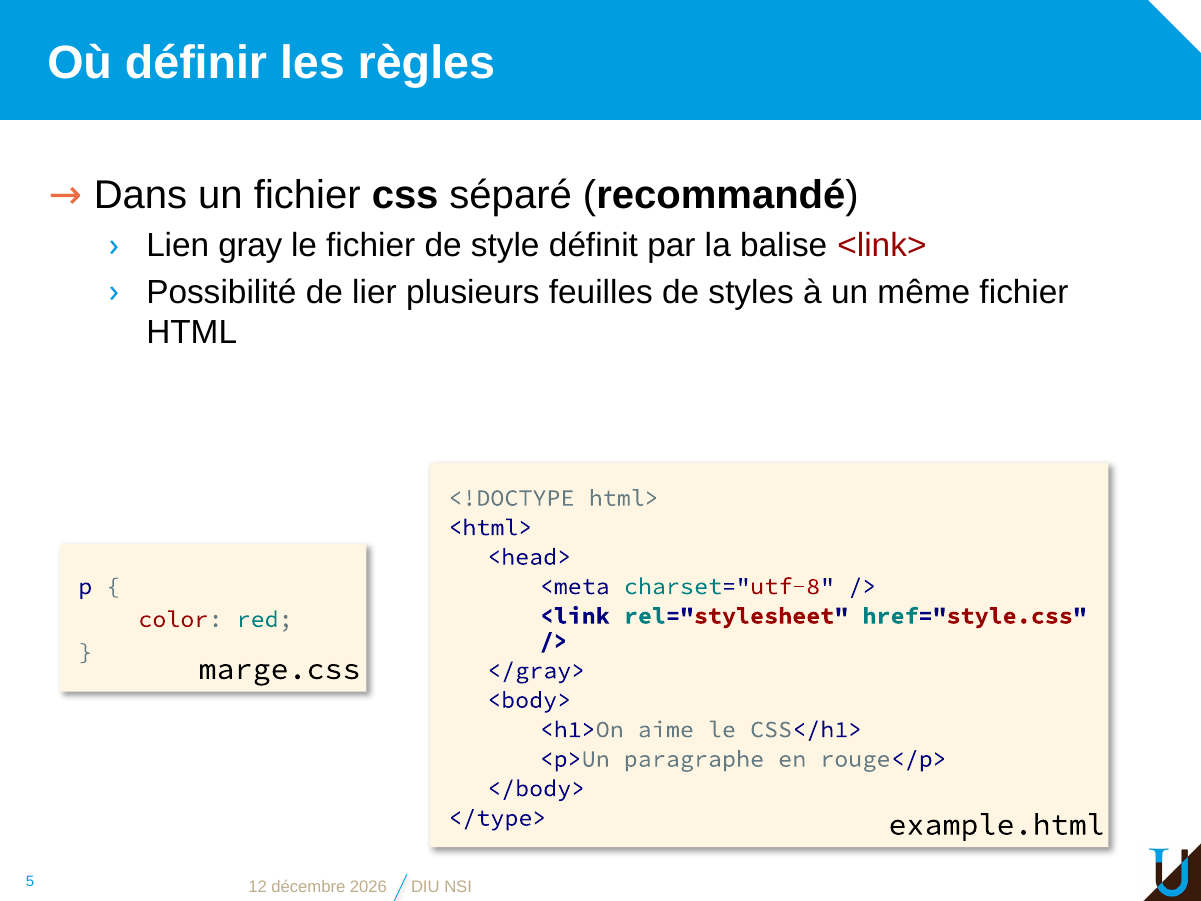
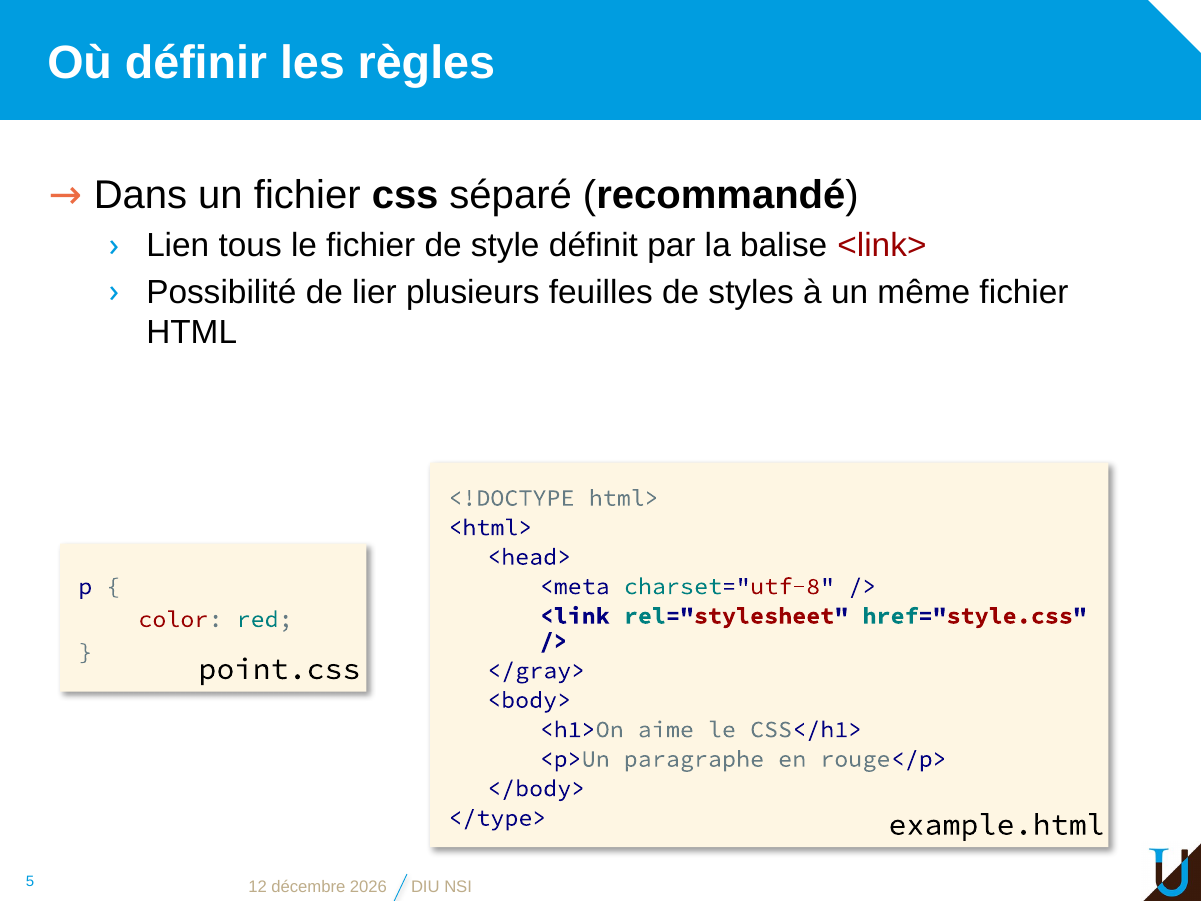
gray: gray -> tous
marge.css: marge.css -> point.css
